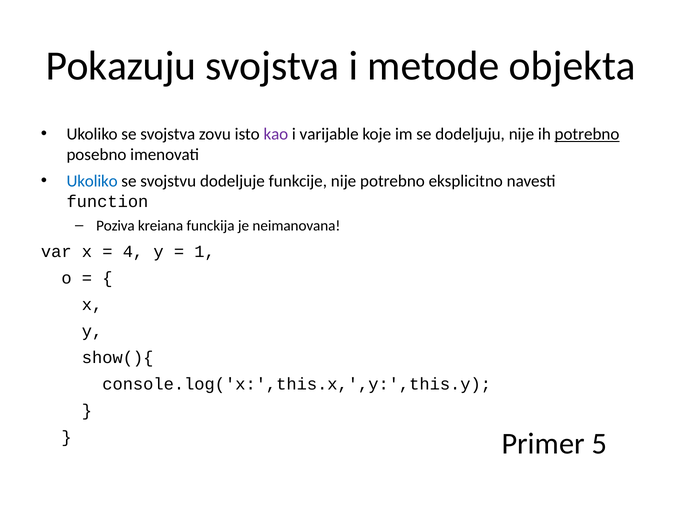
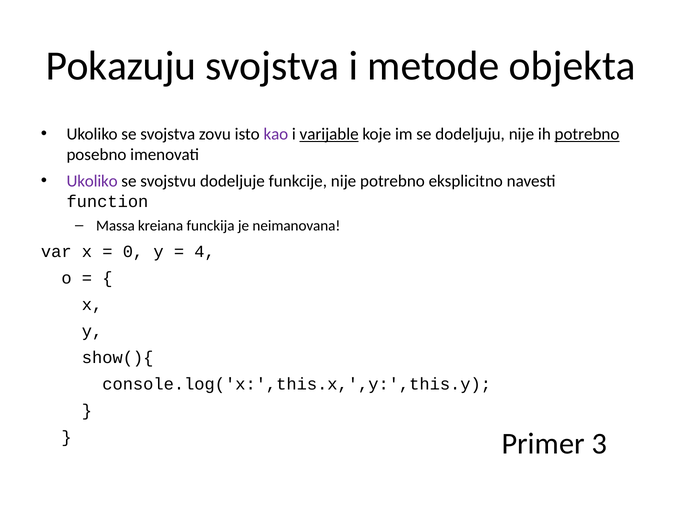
varijable underline: none -> present
Ukoliko at (92, 181) colour: blue -> purple
Poziva: Poziva -> Massa
4: 4 -> 0
1: 1 -> 4
5: 5 -> 3
